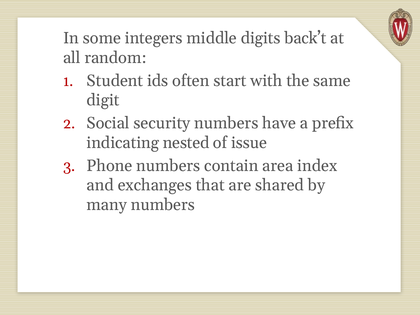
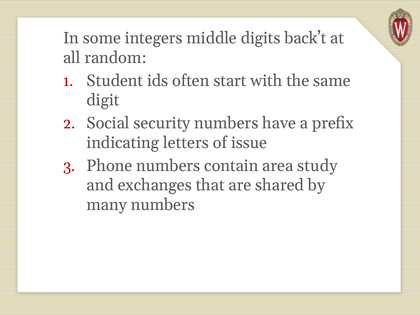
nested: nested -> letters
index: index -> study
